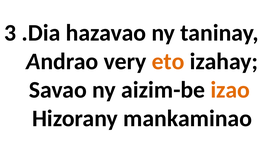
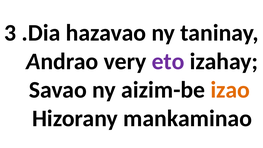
eto colour: orange -> purple
